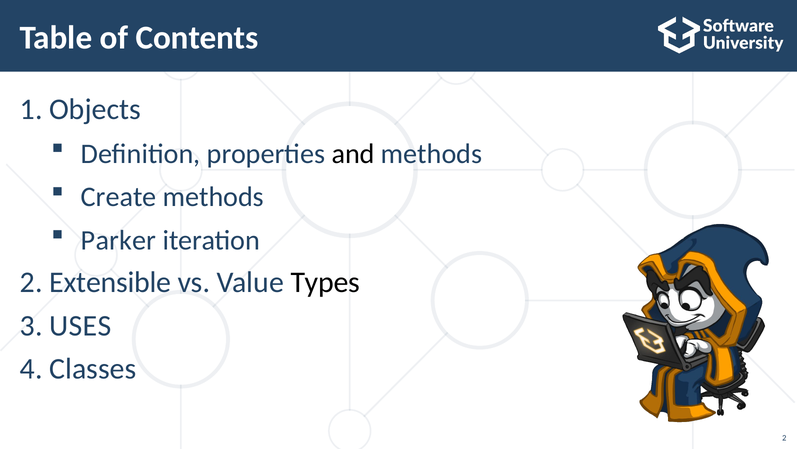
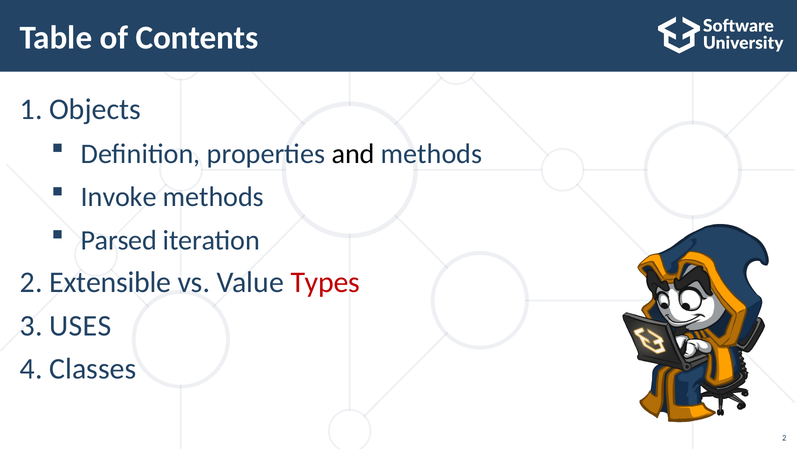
Create: Create -> Invoke
Parker: Parker -> Parsed
Types colour: black -> red
